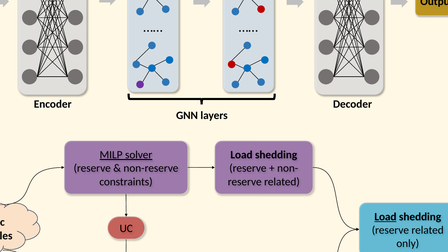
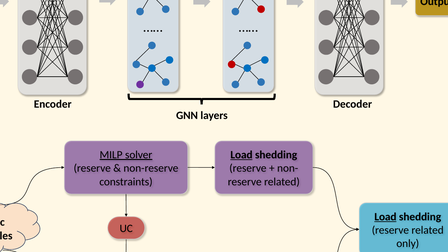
Load at (241, 155) underline: none -> present
